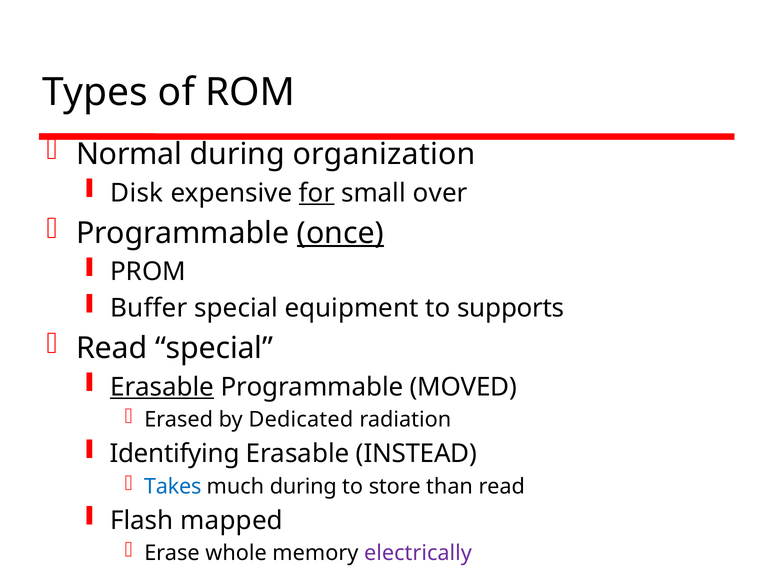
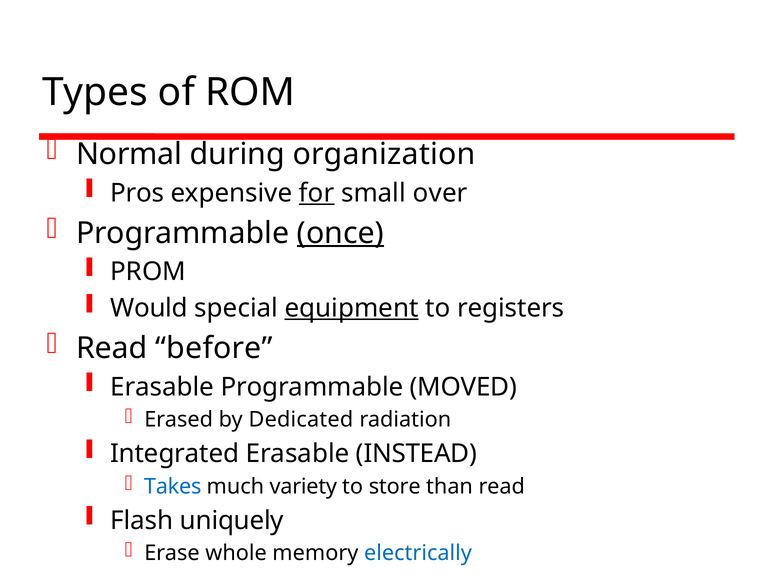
Disk: Disk -> Pros
Buffer: Buffer -> Would
equipment underline: none -> present
supports: supports -> registers
Read special: special -> before
Erasable at (162, 387) underline: present -> none
Identifying: Identifying -> Integrated
much during: during -> variety
mapped: mapped -> uniquely
electrically colour: purple -> blue
